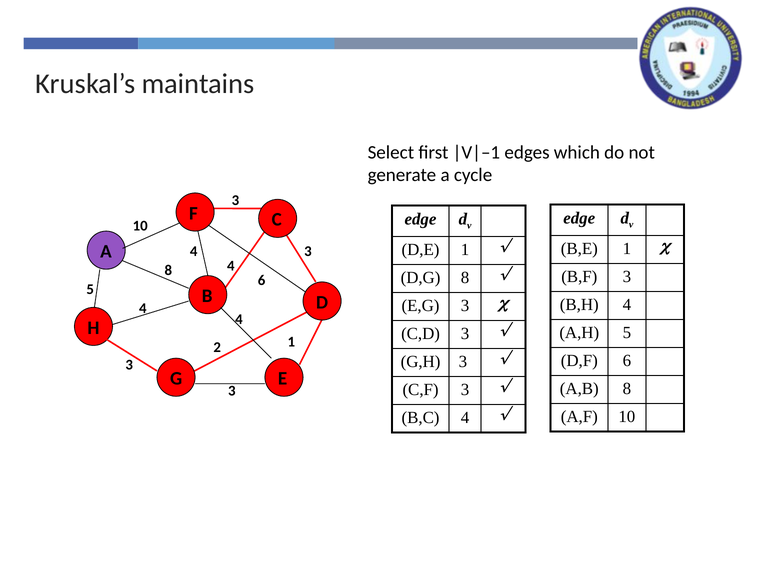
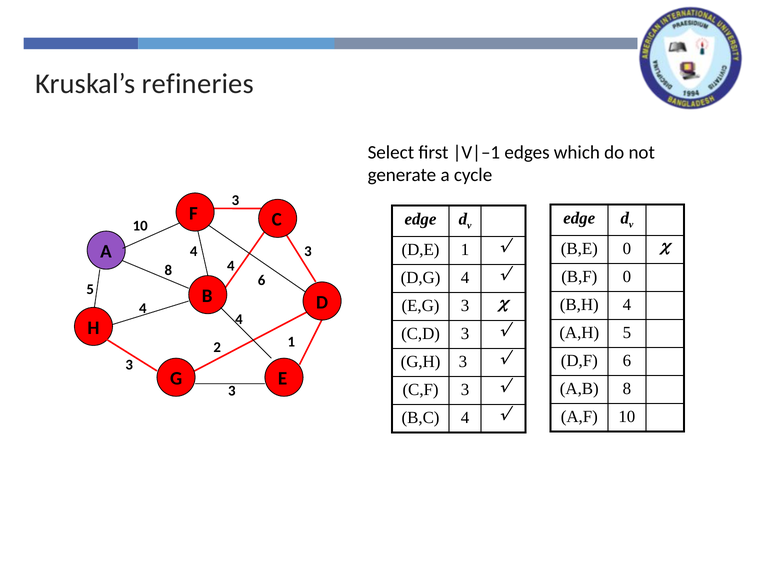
maintains: maintains -> refineries
B,E 1: 1 -> 0
B,F 3: 3 -> 0
D,G 8: 8 -> 4
